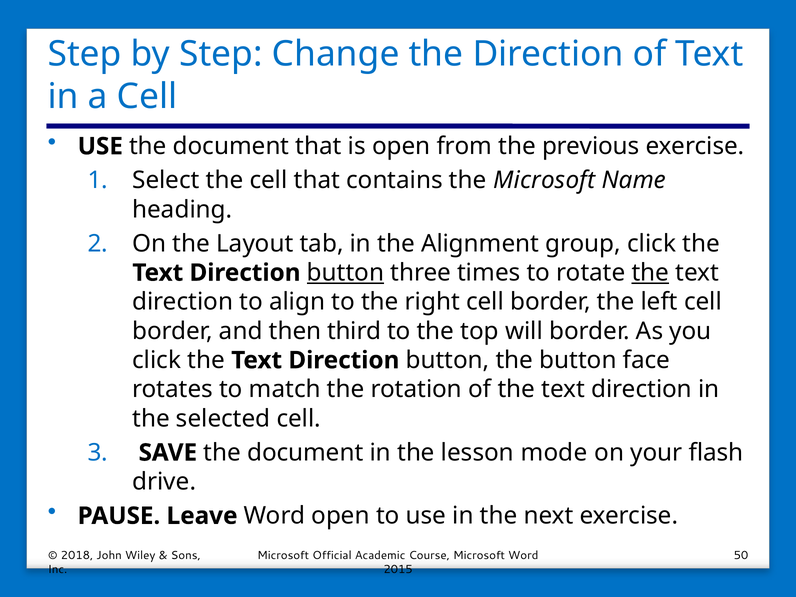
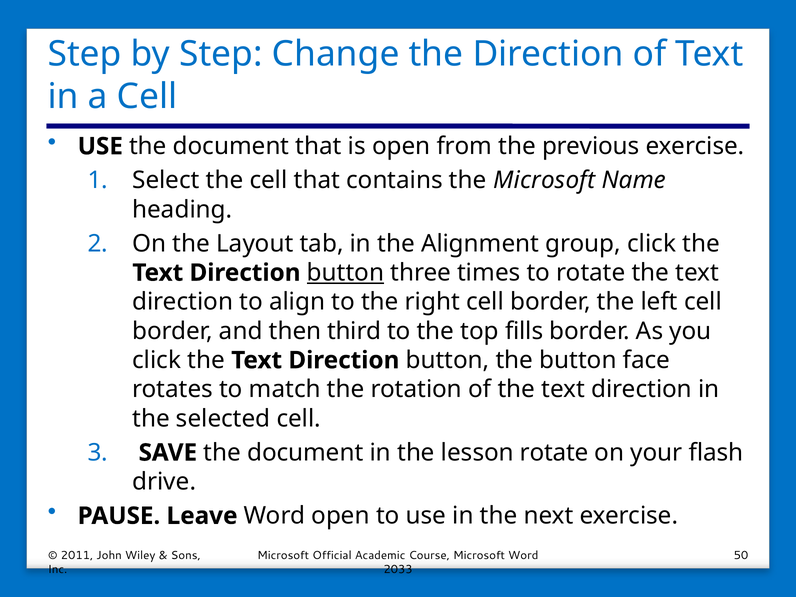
the at (650, 273) underline: present -> none
will: will -> fills
lesson mode: mode -> rotate
2018: 2018 -> 2011
2015: 2015 -> 2033
